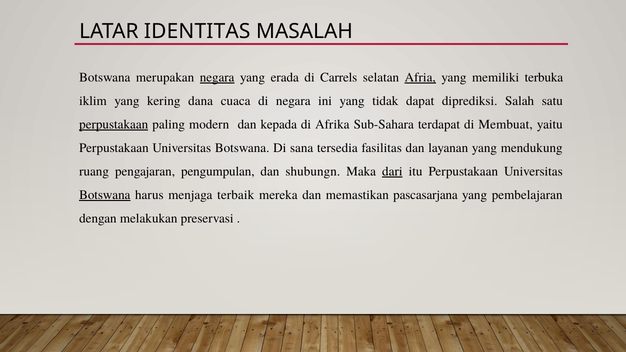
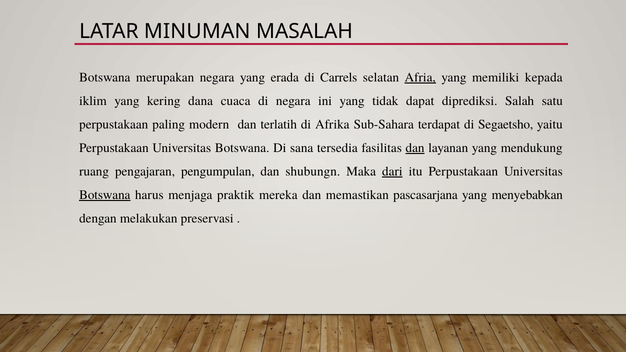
IDENTITAS: IDENTITAS -> MINUMAN
negara at (217, 78) underline: present -> none
terbuka: terbuka -> kepada
perpustakaan at (114, 124) underline: present -> none
kepada: kepada -> terlatih
Membuat: Membuat -> Segaetsho
dan at (415, 148) underline: none -> present
terbaik: terbaik -> praktik
pembelajaran: pembelajaran -> menyebabkan
